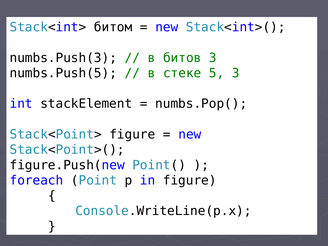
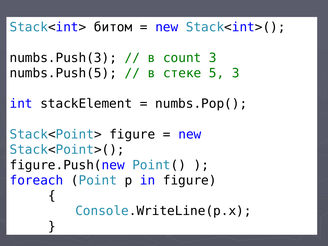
битов: битов -> count
